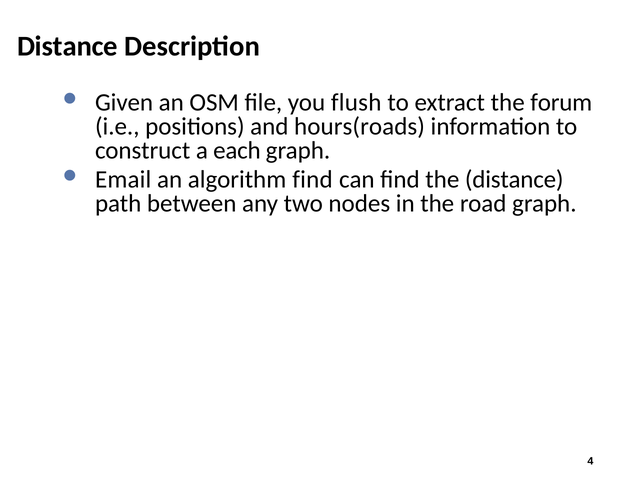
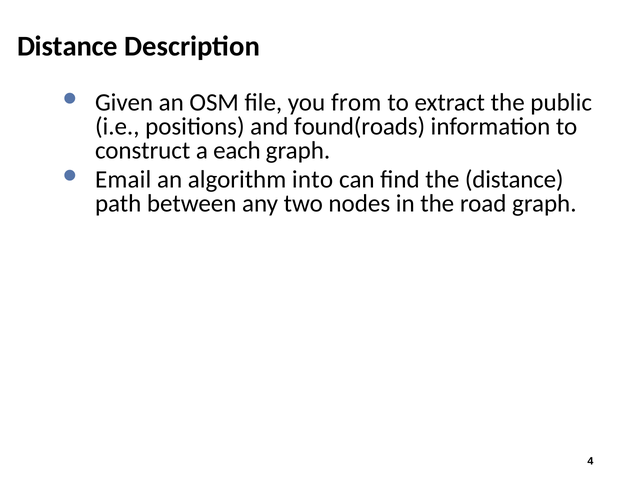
flush: flush -> from
forum: forum -> public
hours(roads: hours(roads -> found(roads
algorithm find: find -> into
